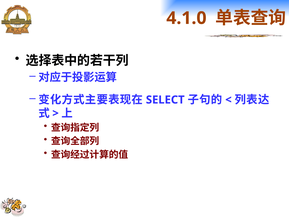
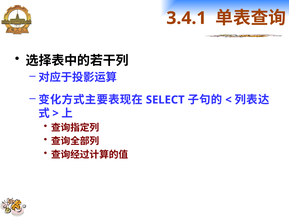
4.1.0: 4.1.0 -> 3.4.1
